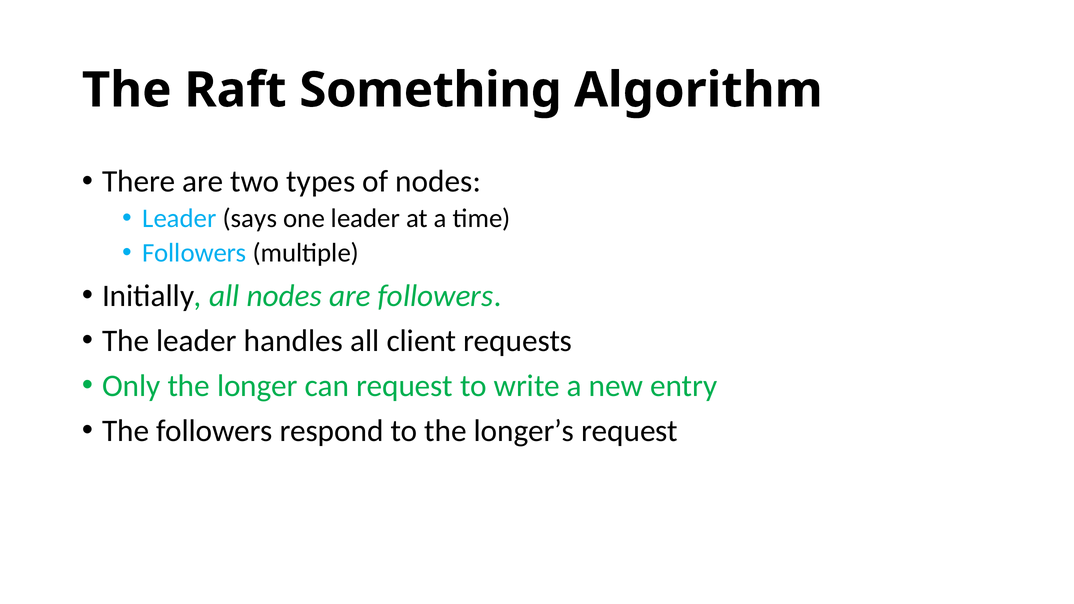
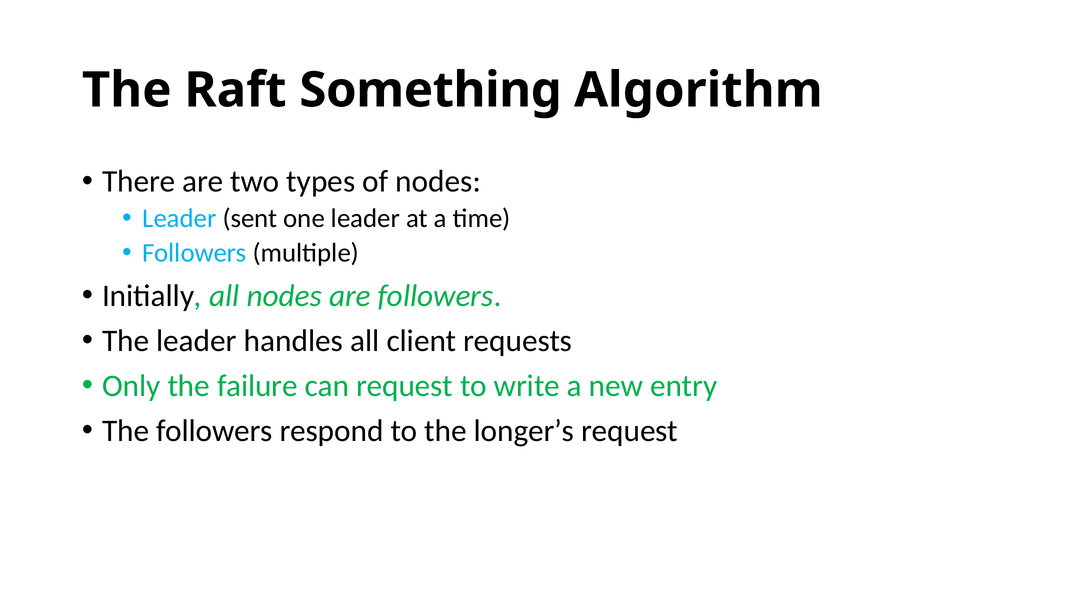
says: says -> sent
longer: longer -> failure
